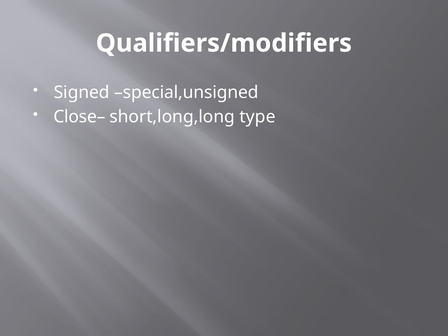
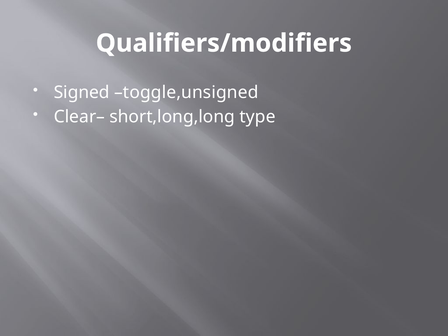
special,unsigned: special,unsigned -> toggle,unsigned
Close–: Close– -> Clear–
